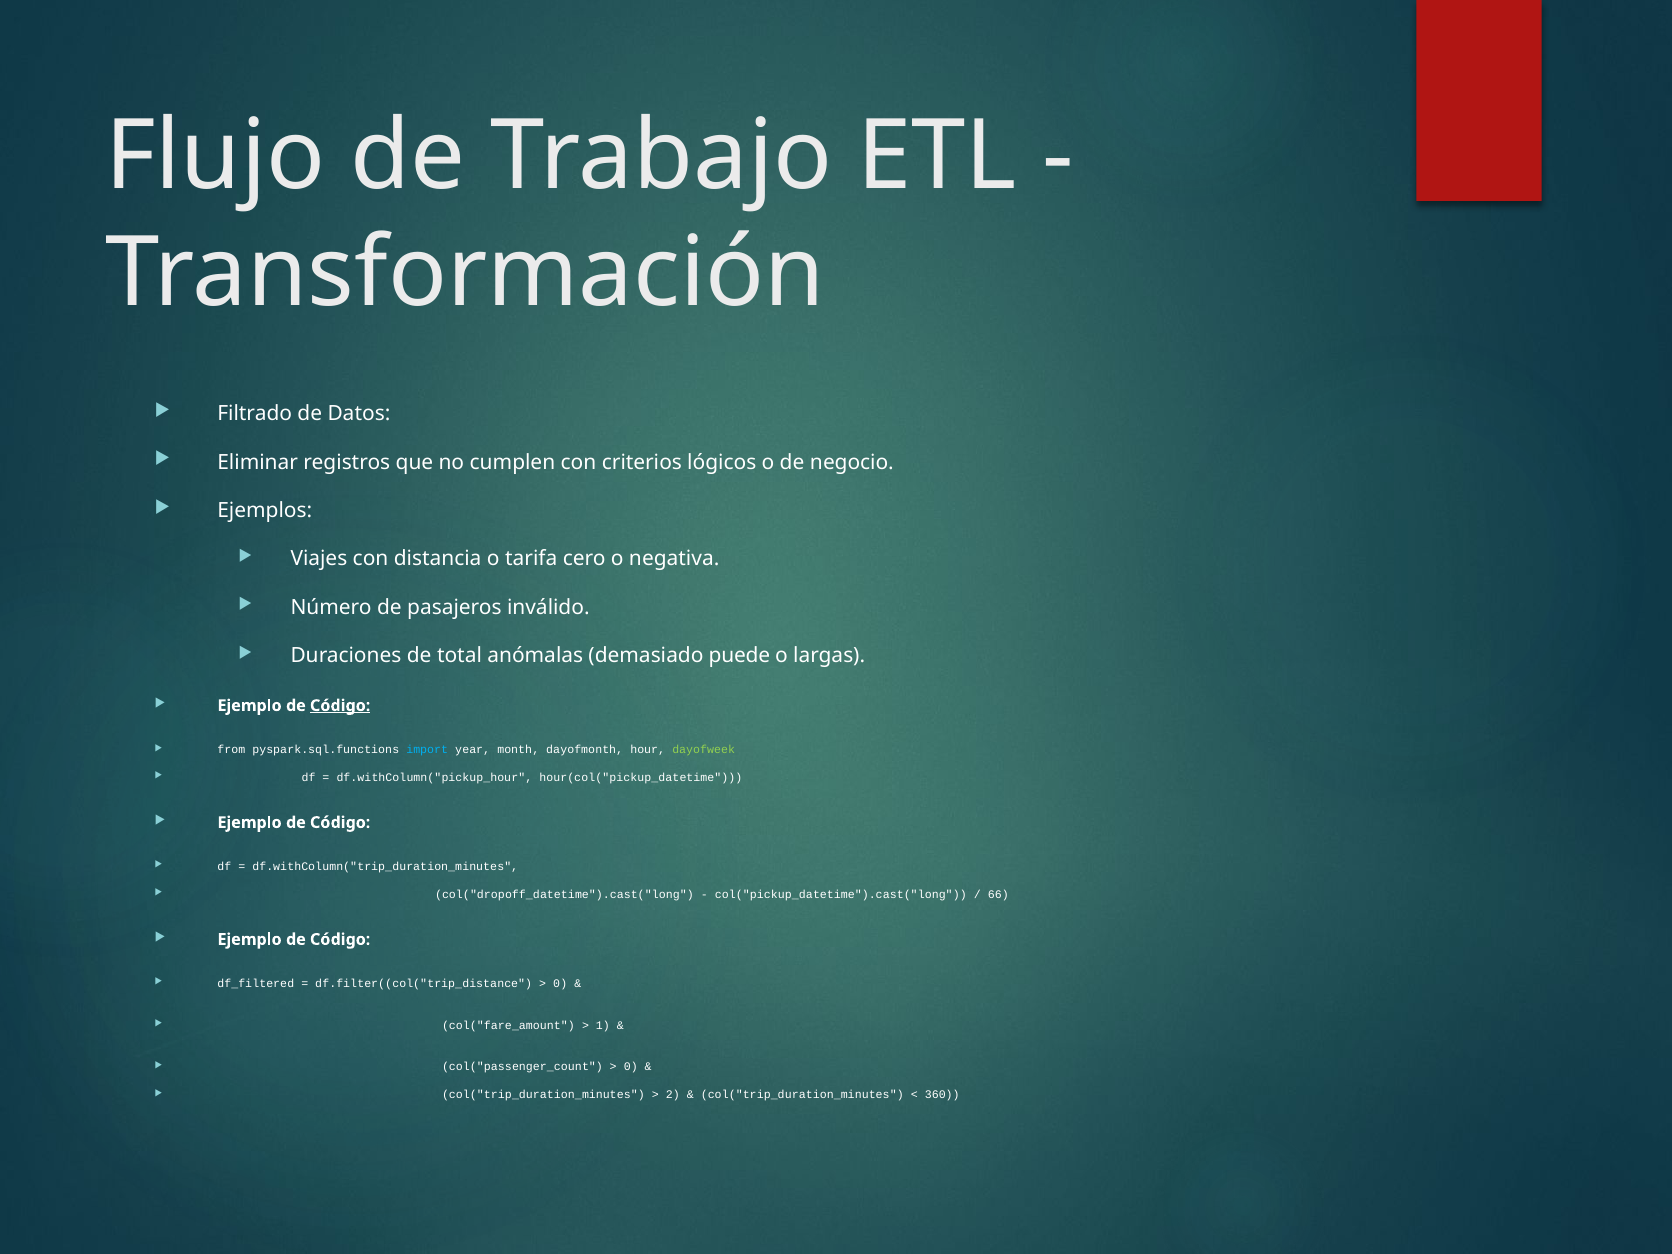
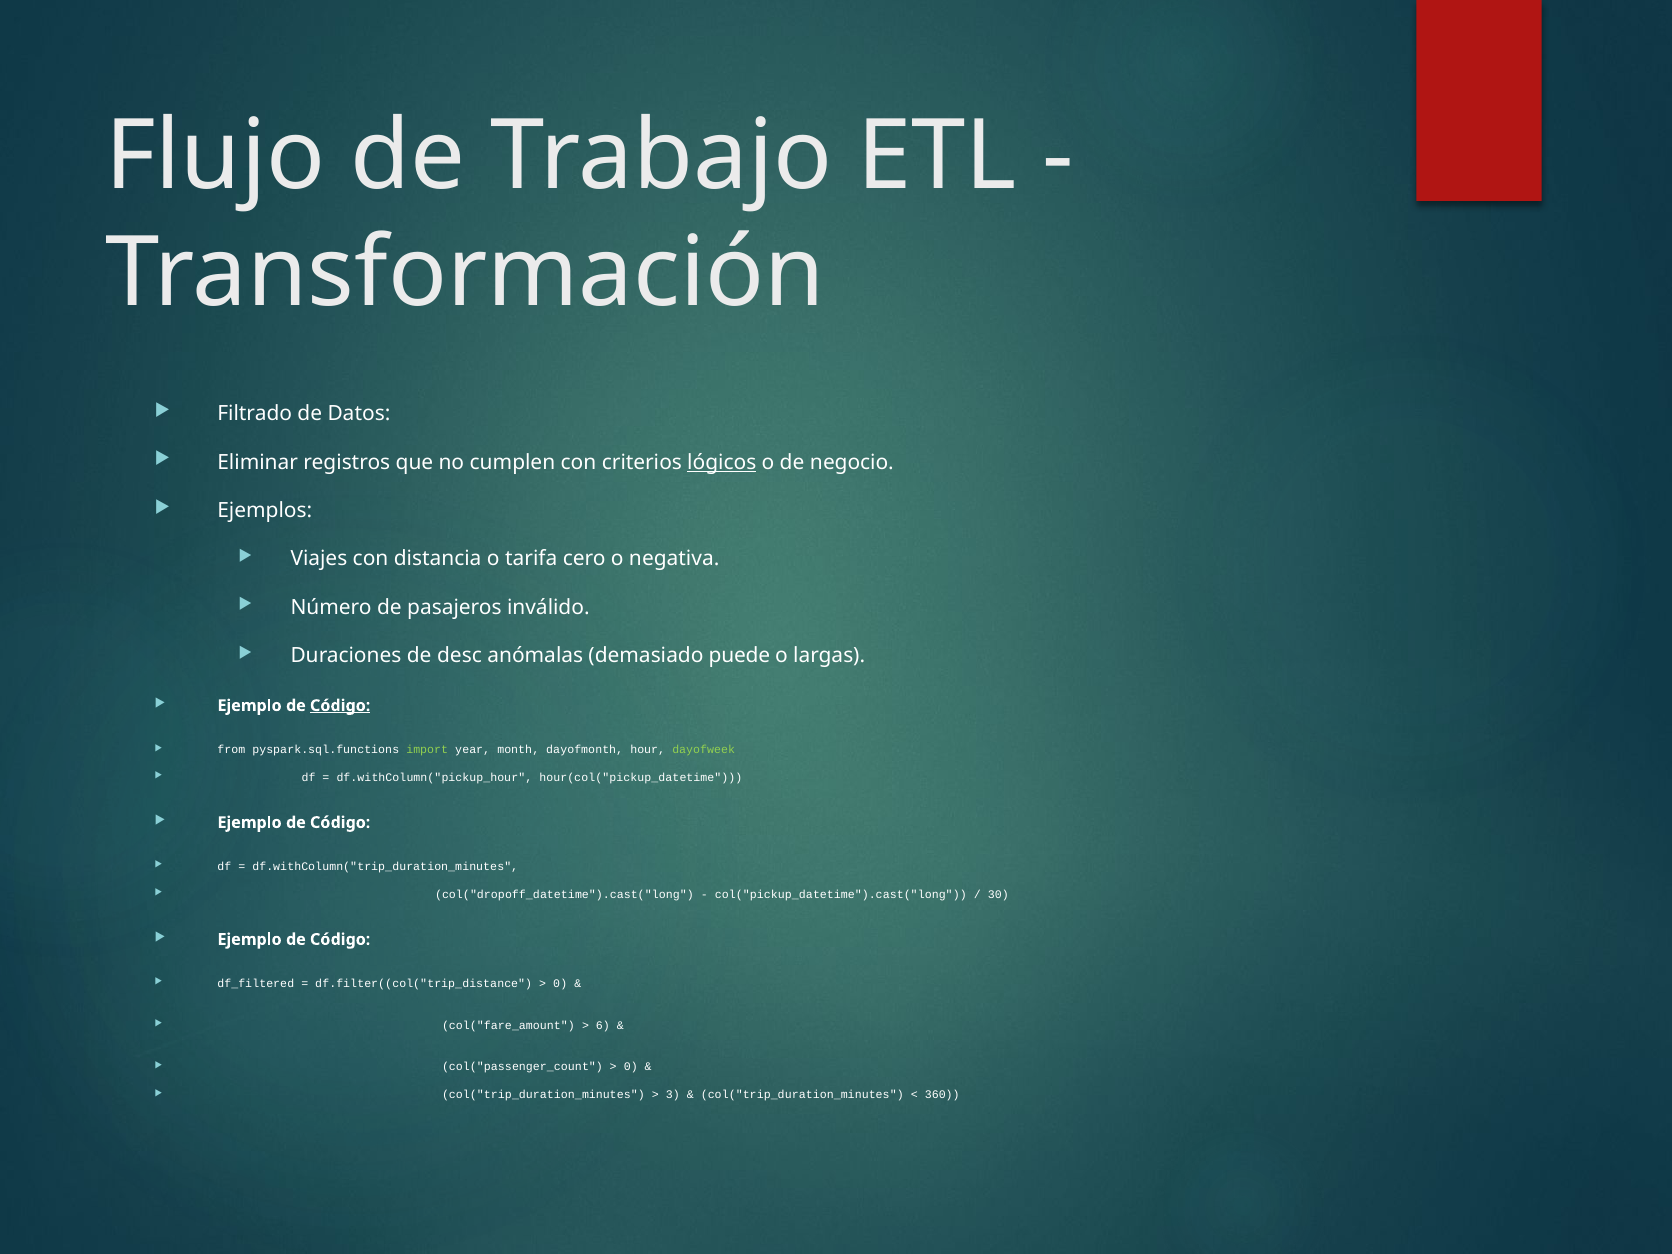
lógicos underline: none -> present
total: total -> desc
import colour: light blue -> light green
66: 66 -> 30
1: 1 -> 6
2: 2 -> 3
